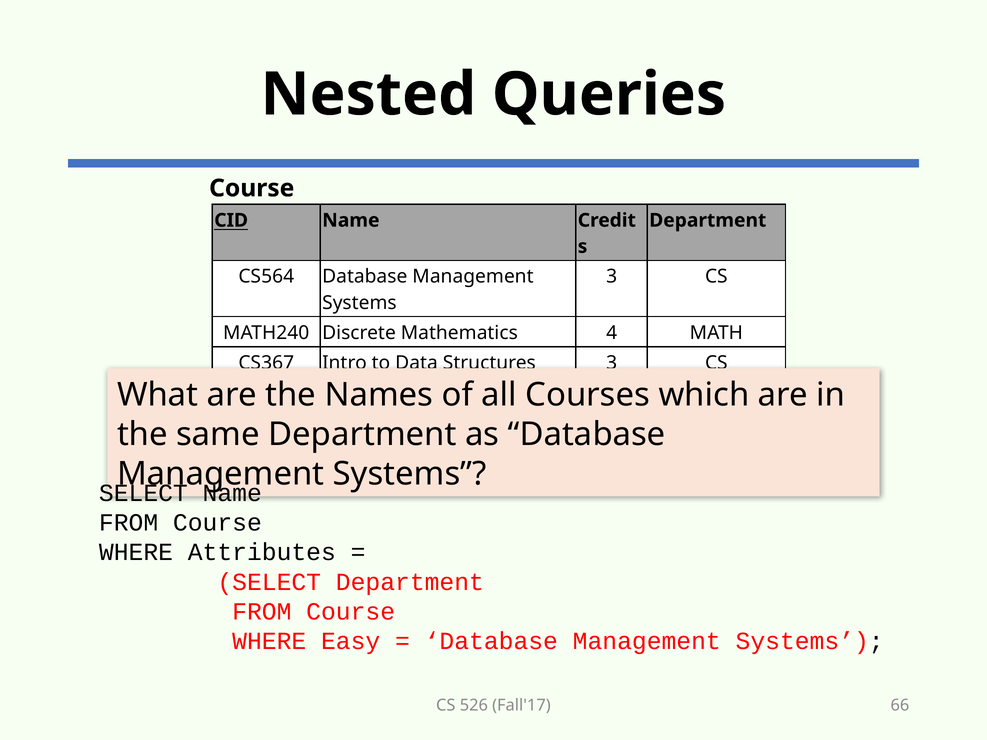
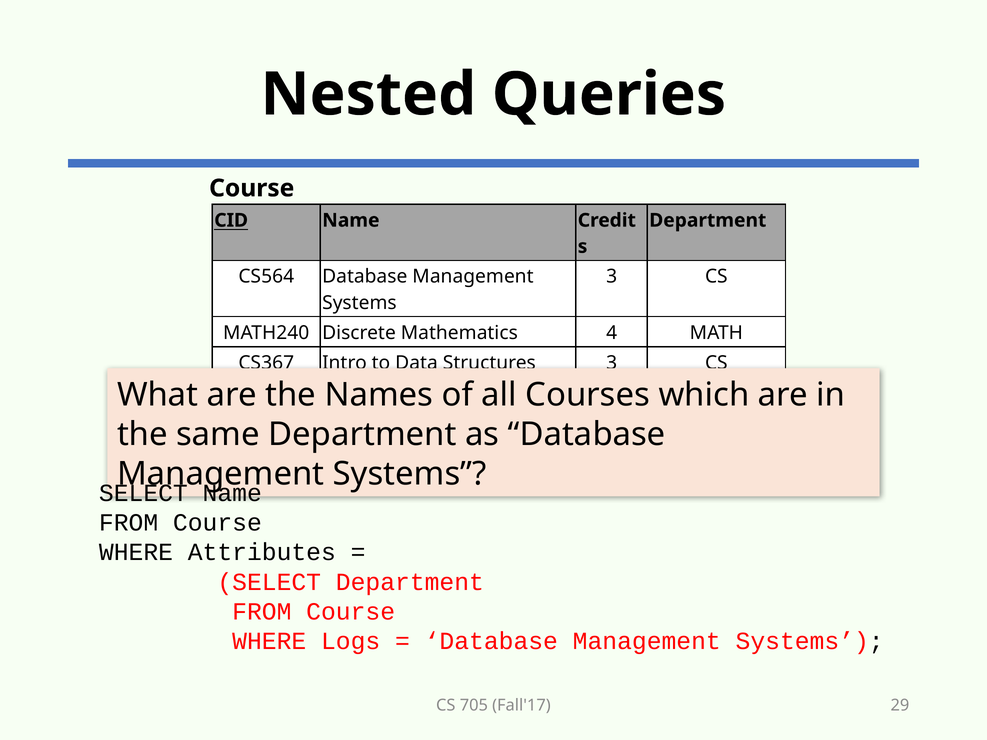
Easy: Easy -> Logs
526: 526 -> 705
66: 66 -> 29
